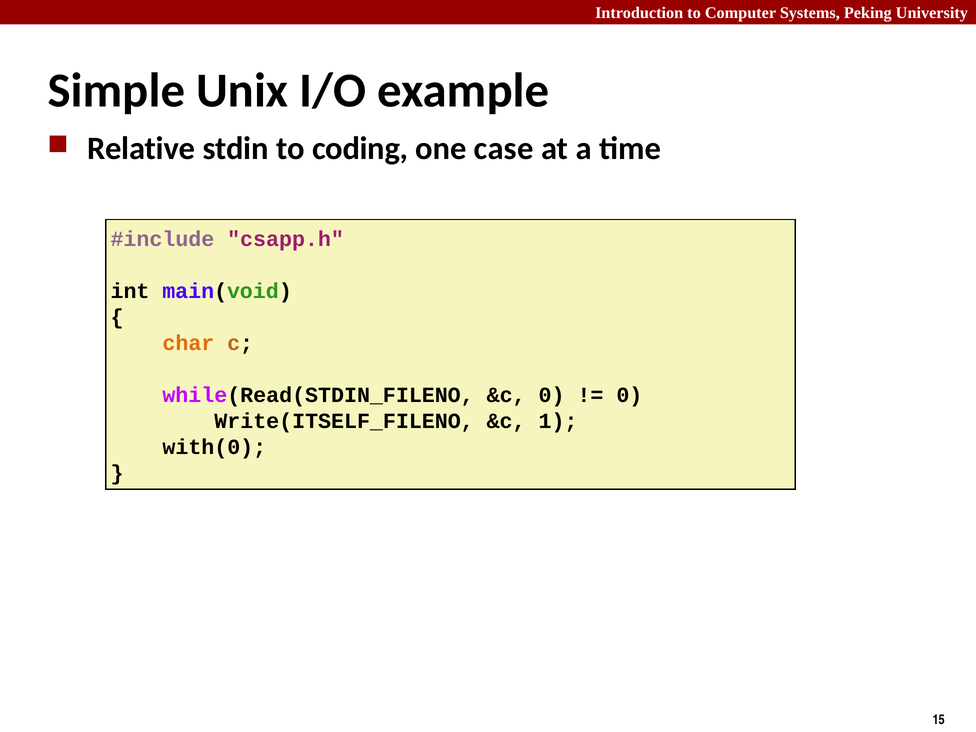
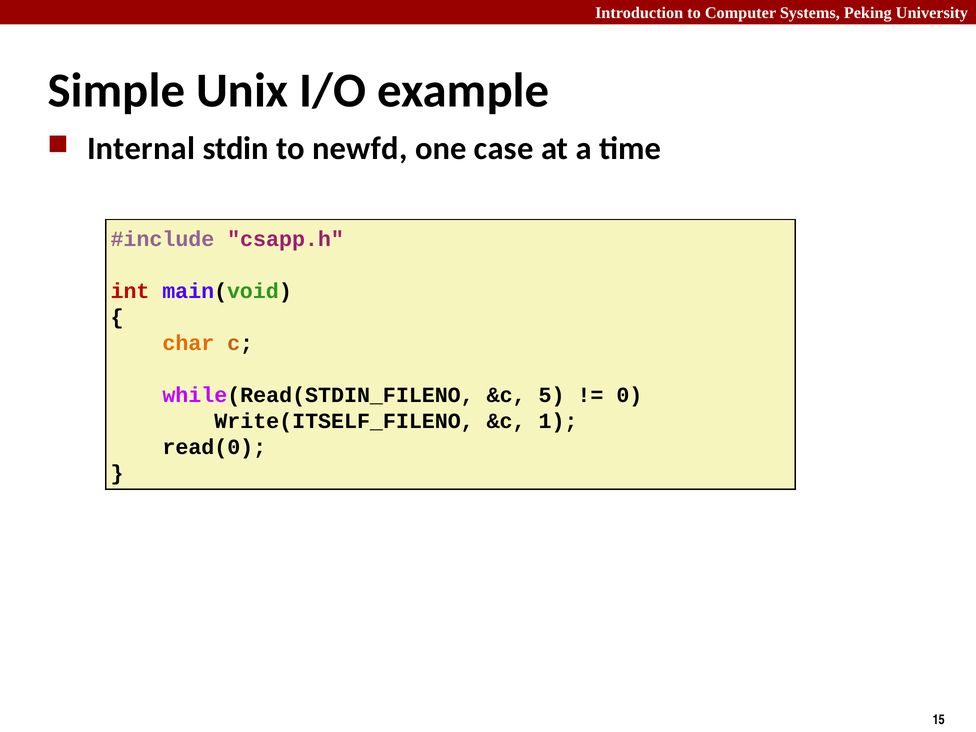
Relative: Relative -> Internal
coding: coding -> newfd
int colour: black -> red
&c 0: 0 -> 5
with(0: with(0 -> read(0
